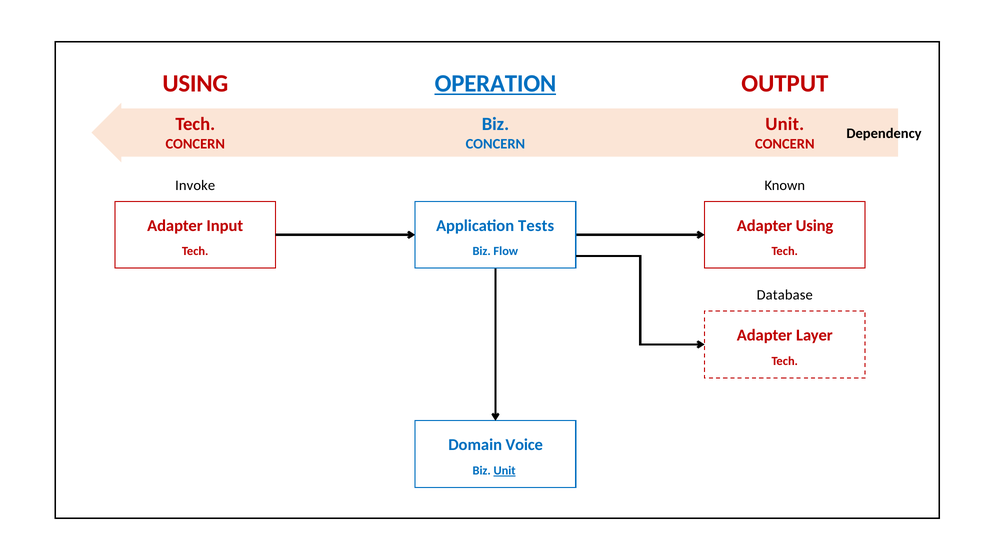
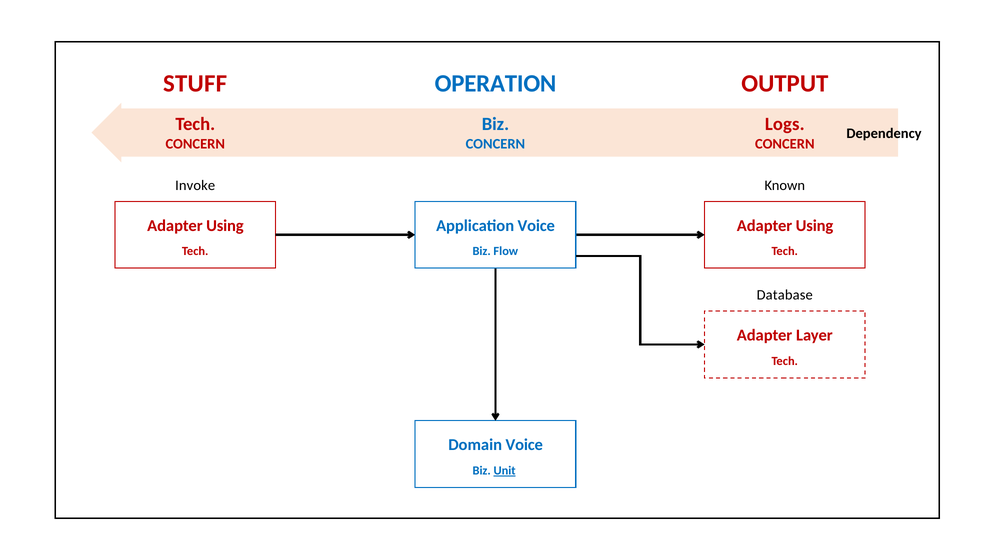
USING at (195, 83): USING -> STUFF
OPERATION underline: present -> none
Unit at (785, 124): Unit -> Logs
Input at (225, 226): Input -> Using
Application Tests: Tests -> Voice
